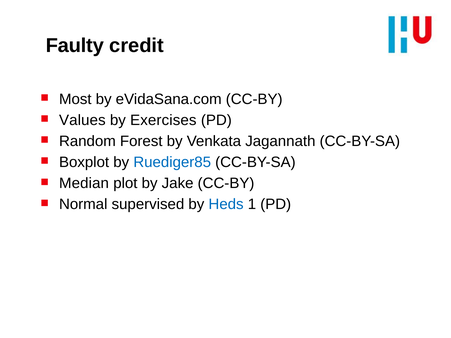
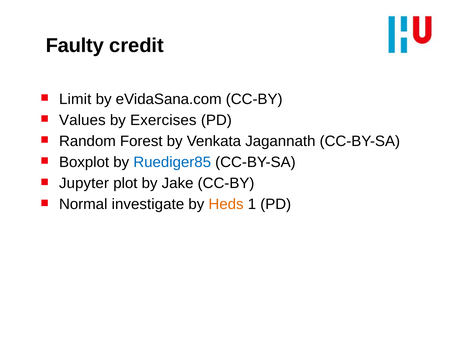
Most: Most -> Limit
Median: Median -> Jupyter
supervised: supervised -> investigate
Heds colour: blue -> orange
